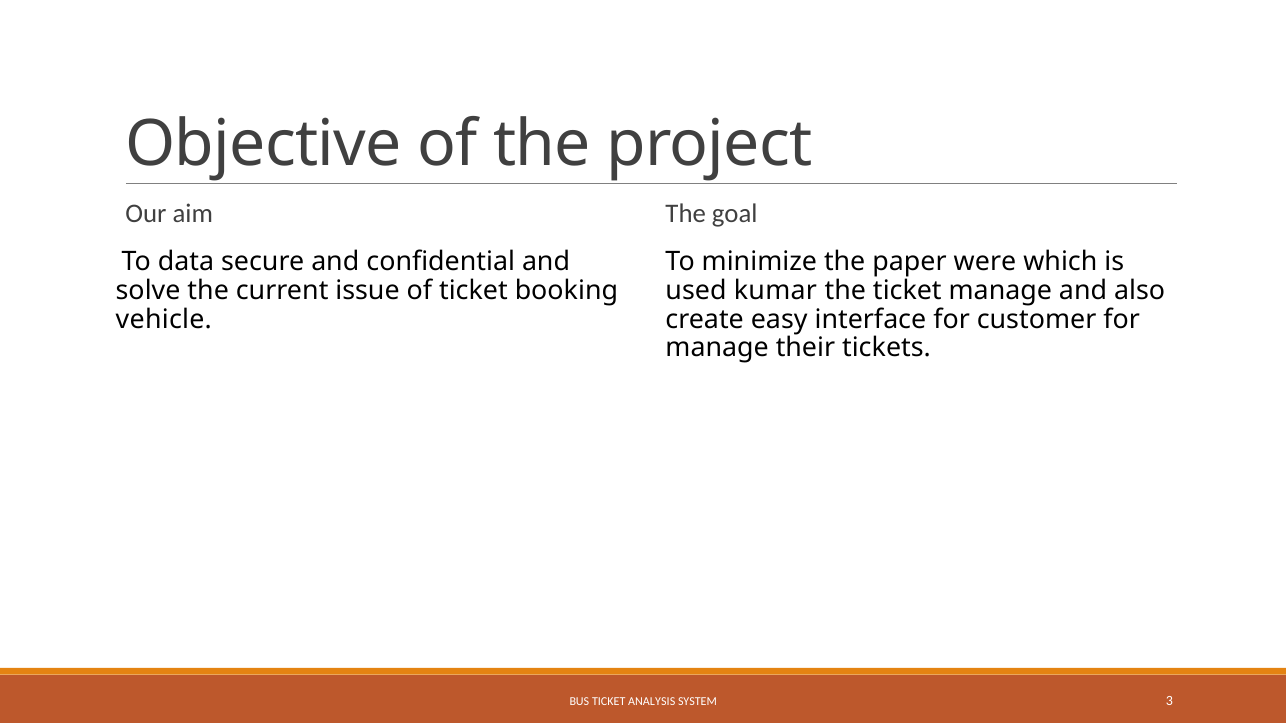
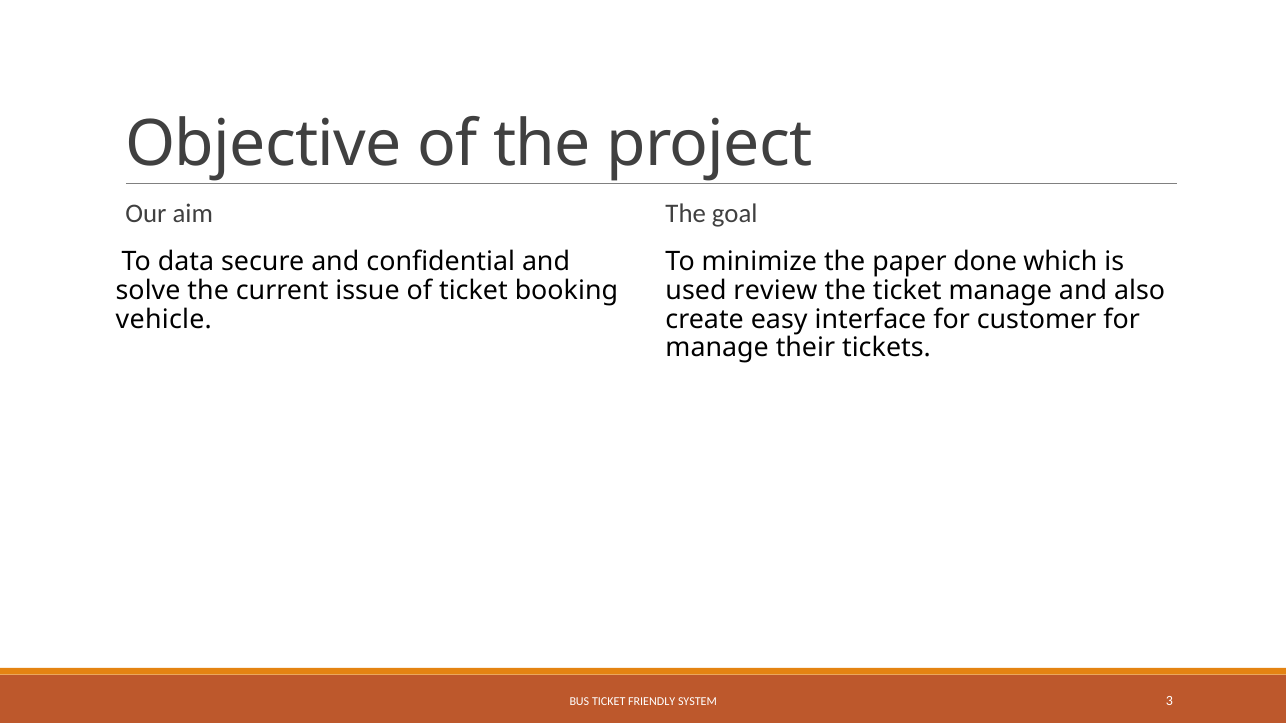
were: were -> done
kumar: kumar -> review
ANALYSIS: ANALYSIS -> FRIENDLY
